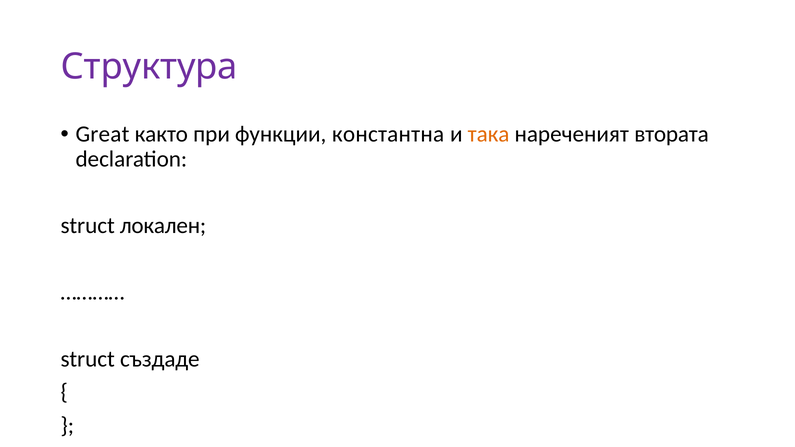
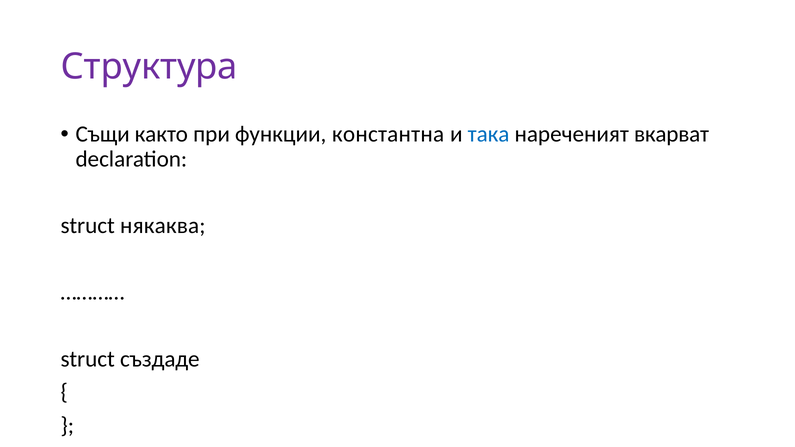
Great: Great -> Същи
така colour: orange -> blue
втората: втората -> вкарват
локален: локален -> някаква
